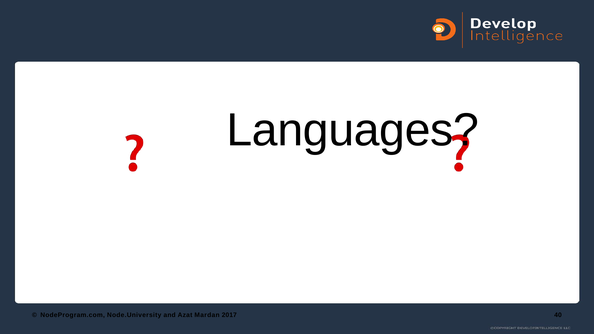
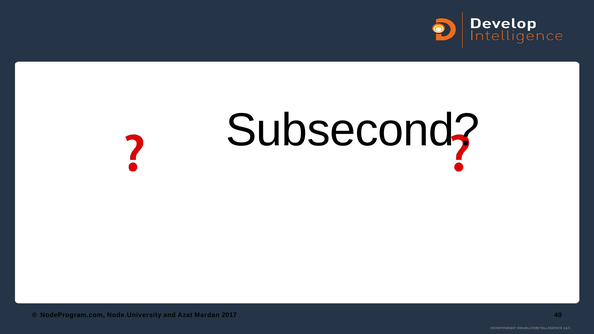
Languages: Languages -> Subsecond
